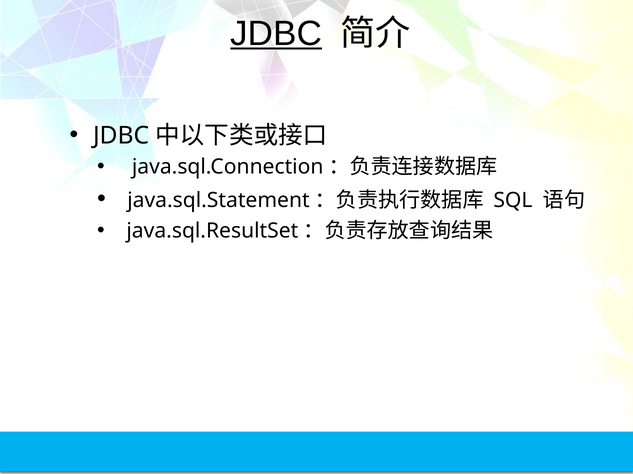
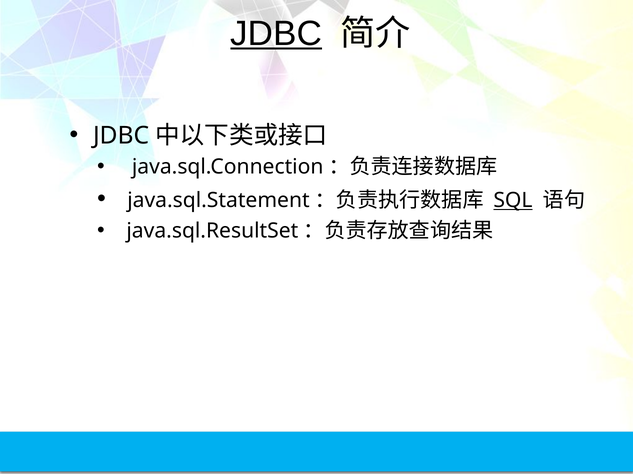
SQL underline: none -> present
